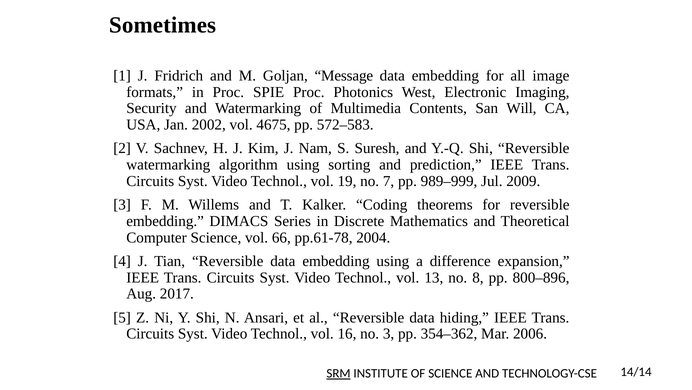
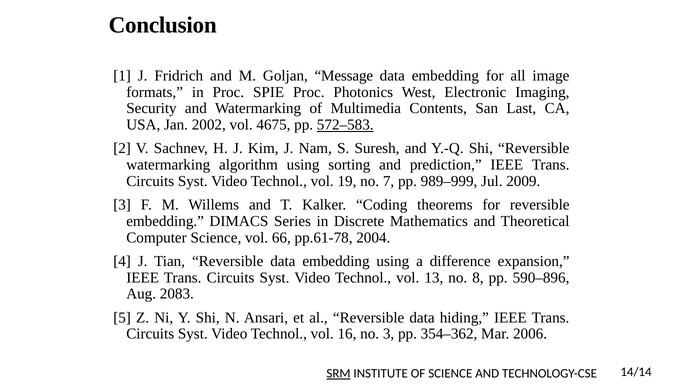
Sometimes: Sometimes -> Conclusion
Will: Will -> Last
572–583 underline: none -> present
800–896: 800–896 -> 590–896
2017: 2017 -> 2083
